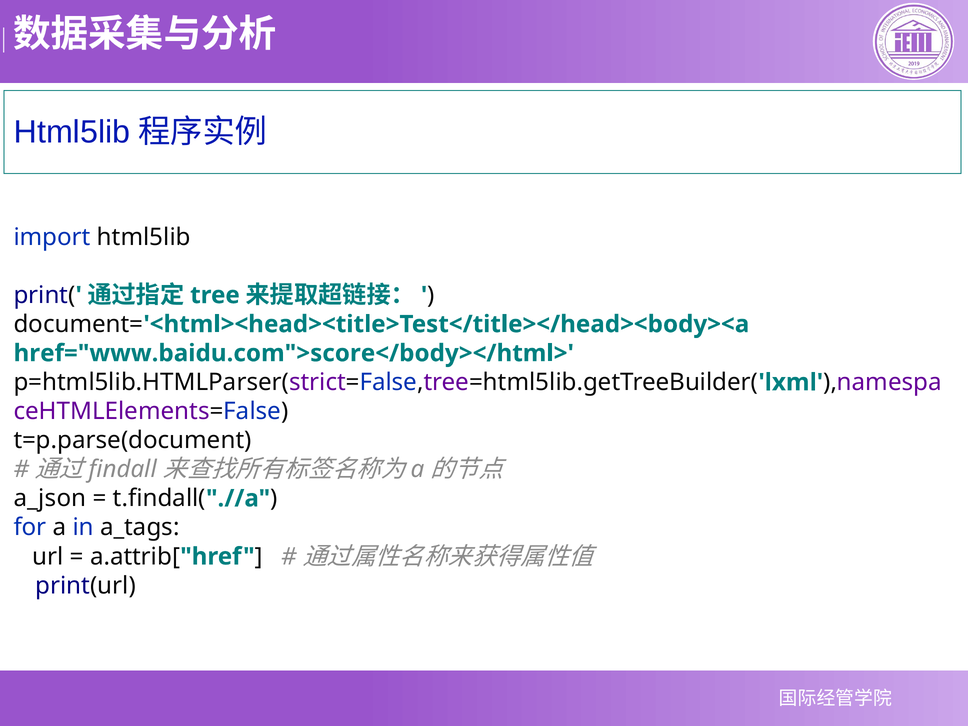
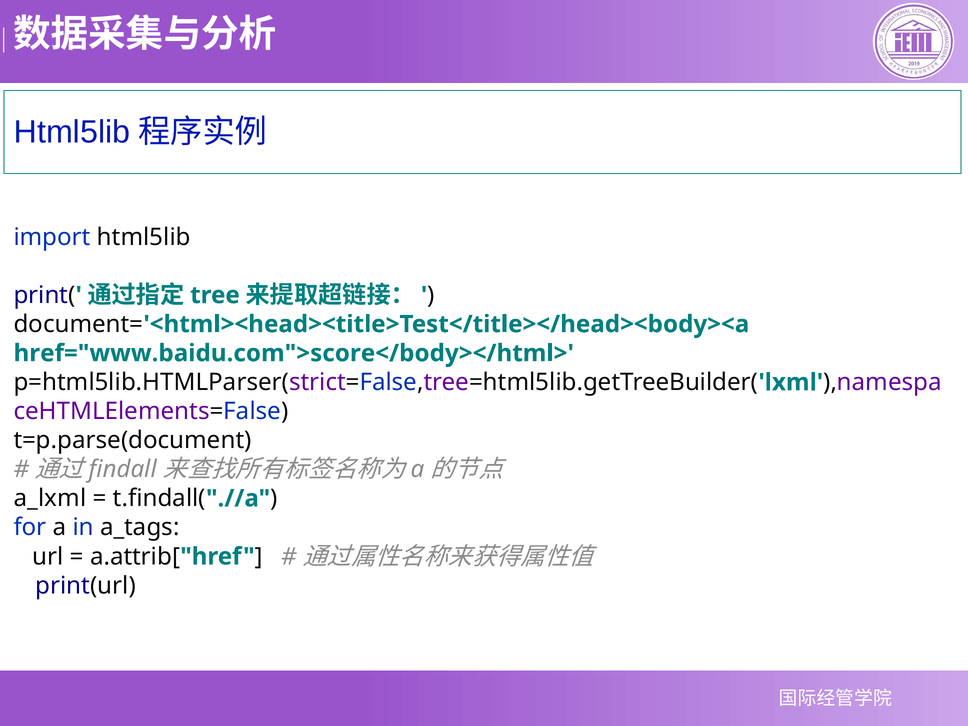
a_json: a_json -> a_lxml
